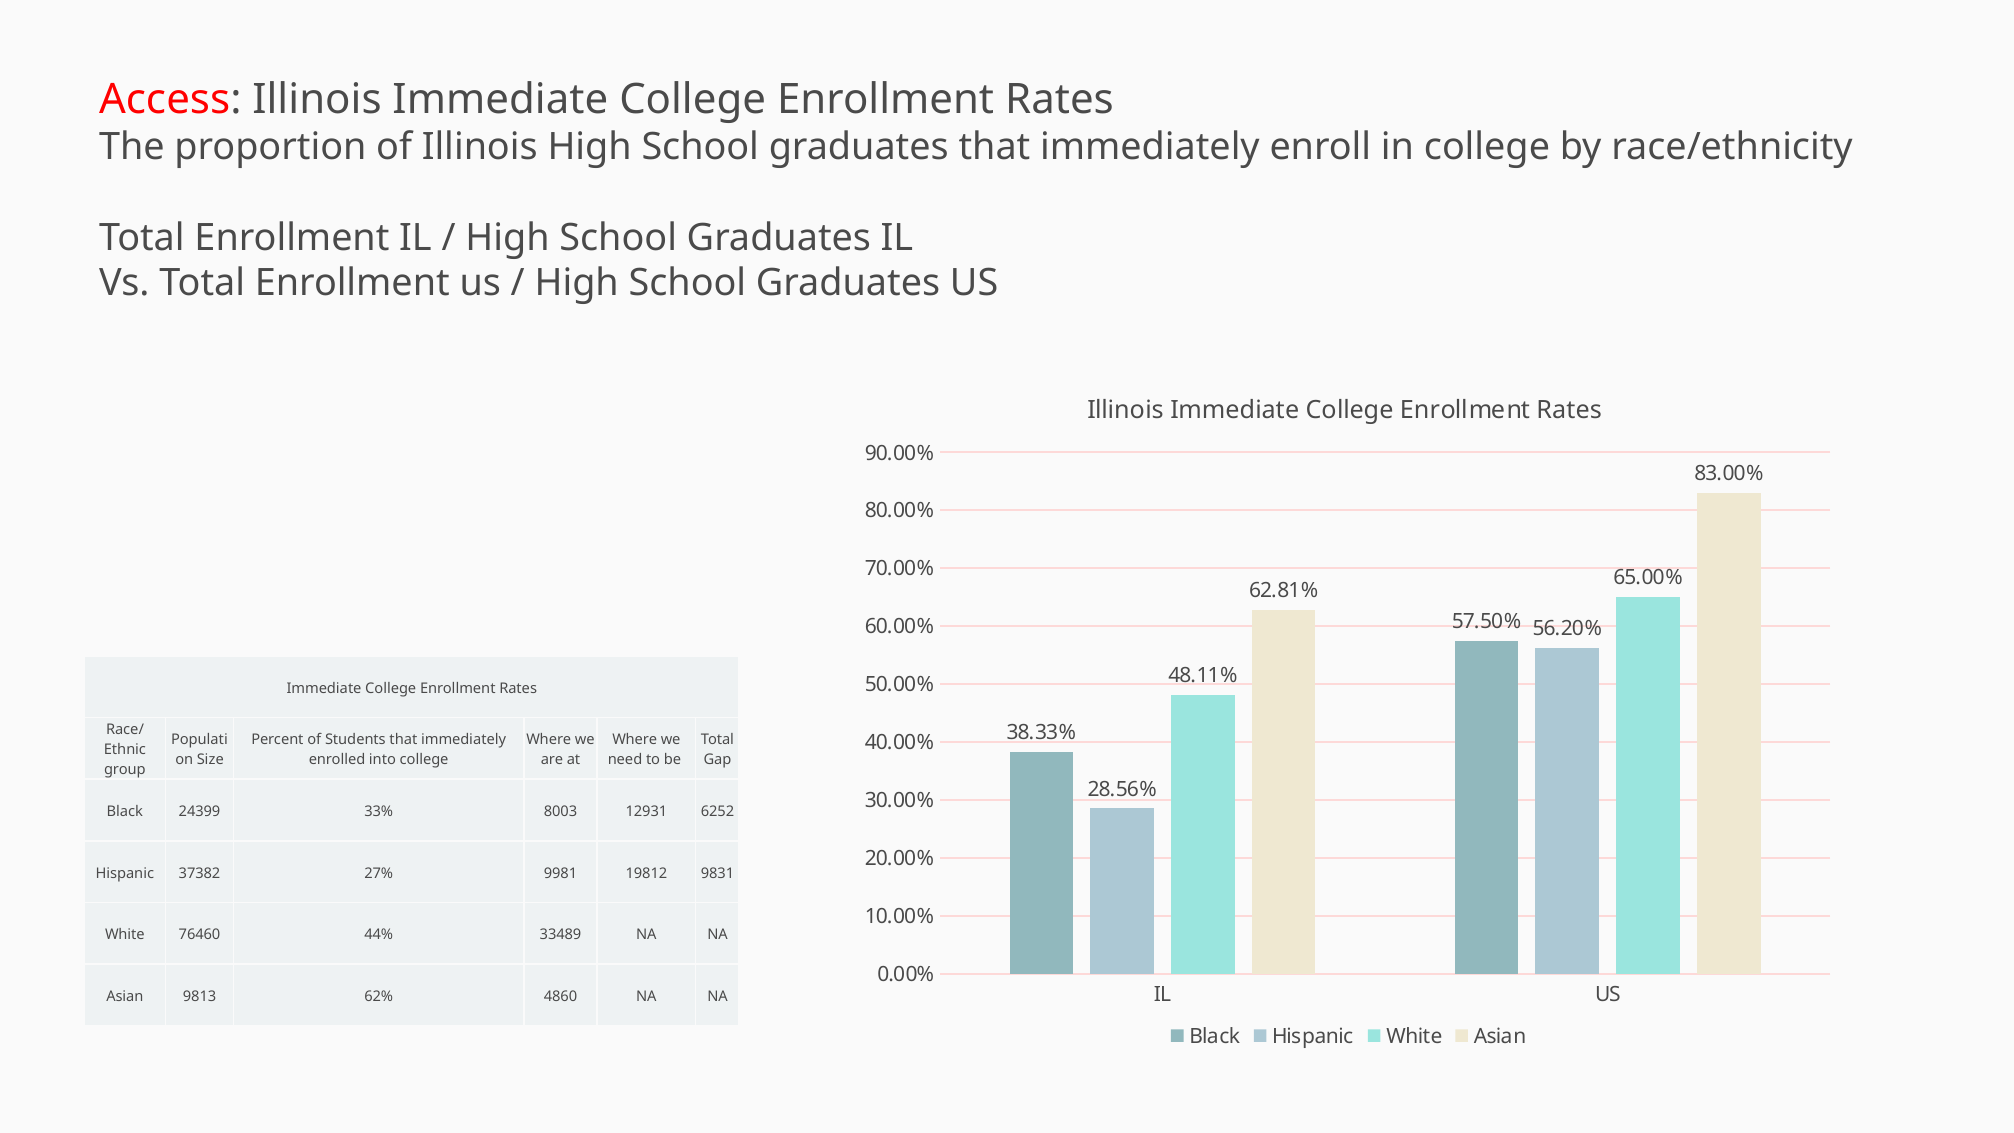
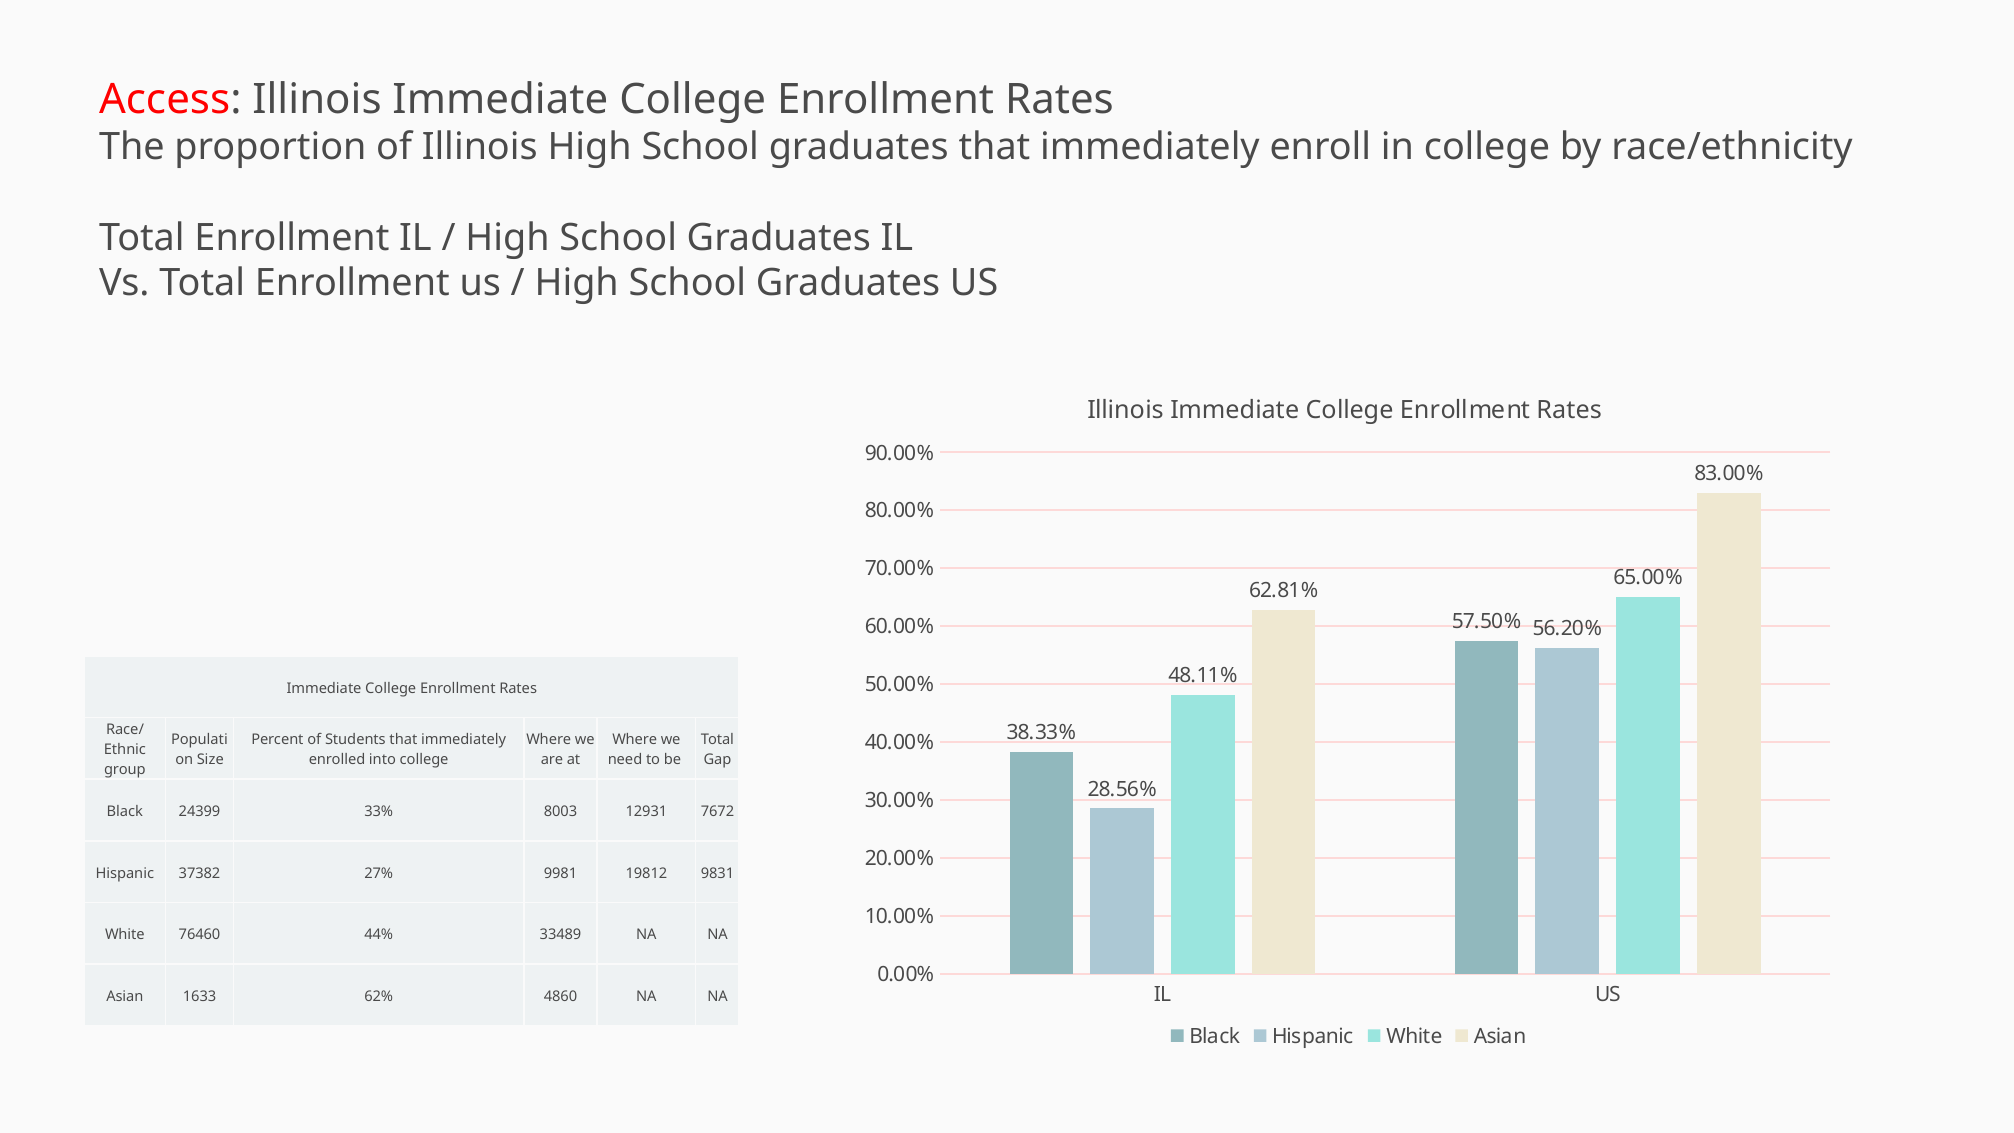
6252: 6252 -> 7672
9813: 9813 -> 1633
